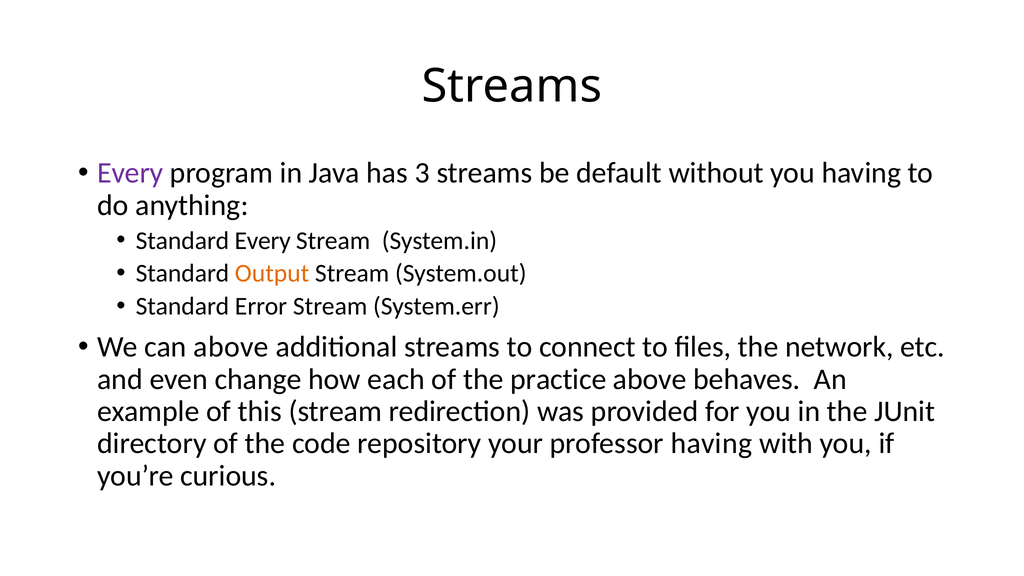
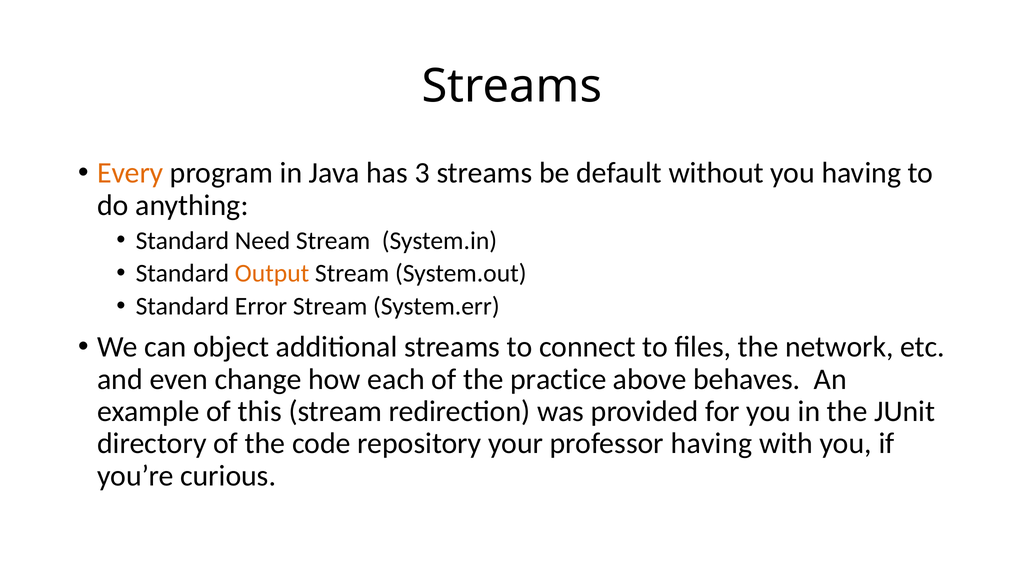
Every at (130, 173) colour: purple -> orange
Standard Every: Every -> Need
can above: above -> object
